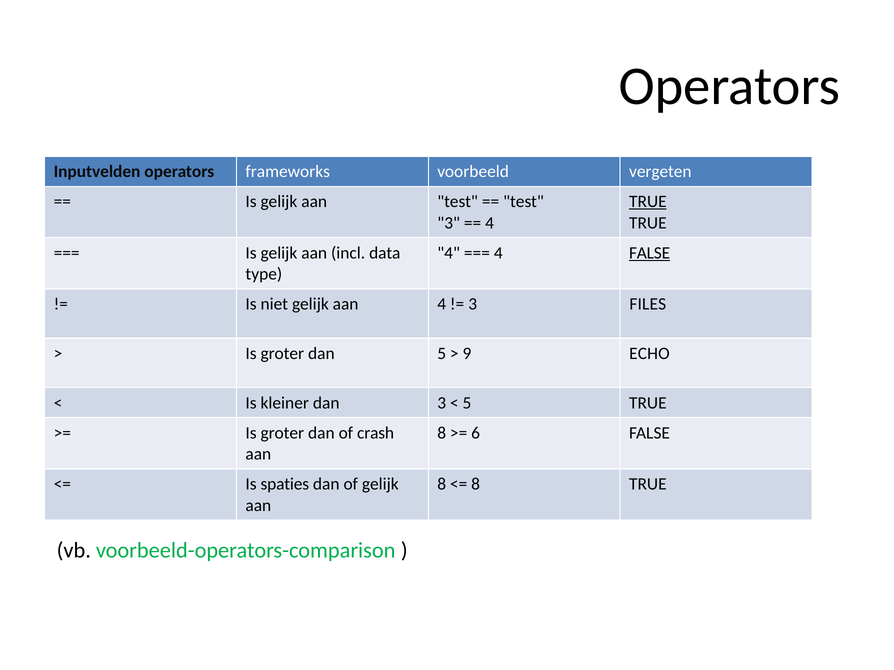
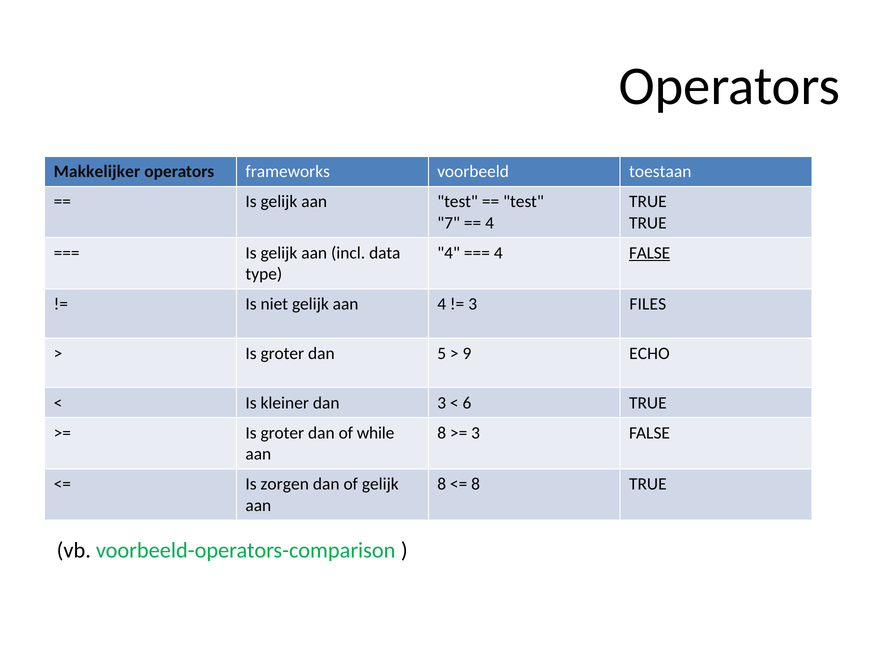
Inputvelden: Inputvelden -> Makkelijker
vergeten: vergeten -> toestaan
TRUE at (648, 202) underline: present -> none
3 at (449, 223): 3 -> 7
5 at (467, 403): 5 -> 6
crash: crash -> while
6 at (476, 433): 6 -> 3
spaties: spaties -> zorgen
